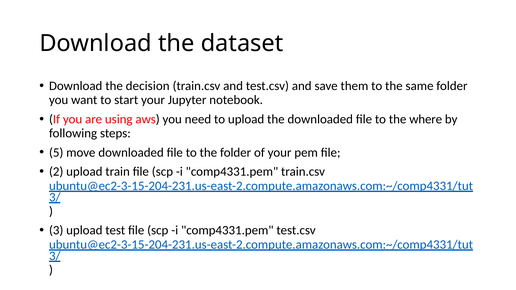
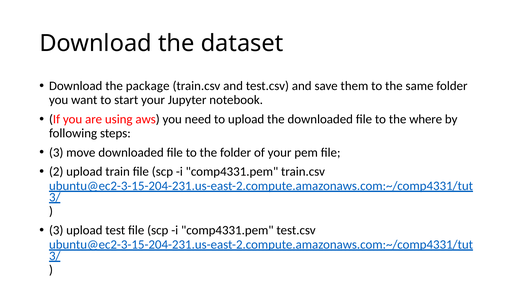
decision: decision -> package
5 at (56, 153): 5 -> 3
